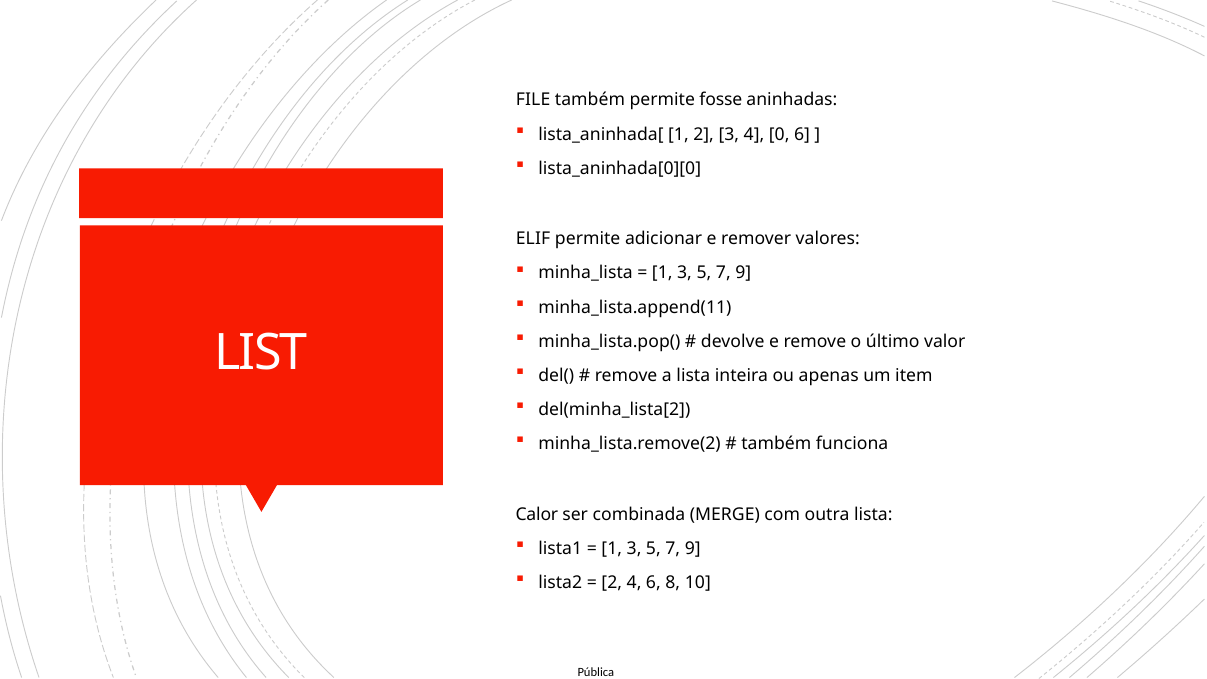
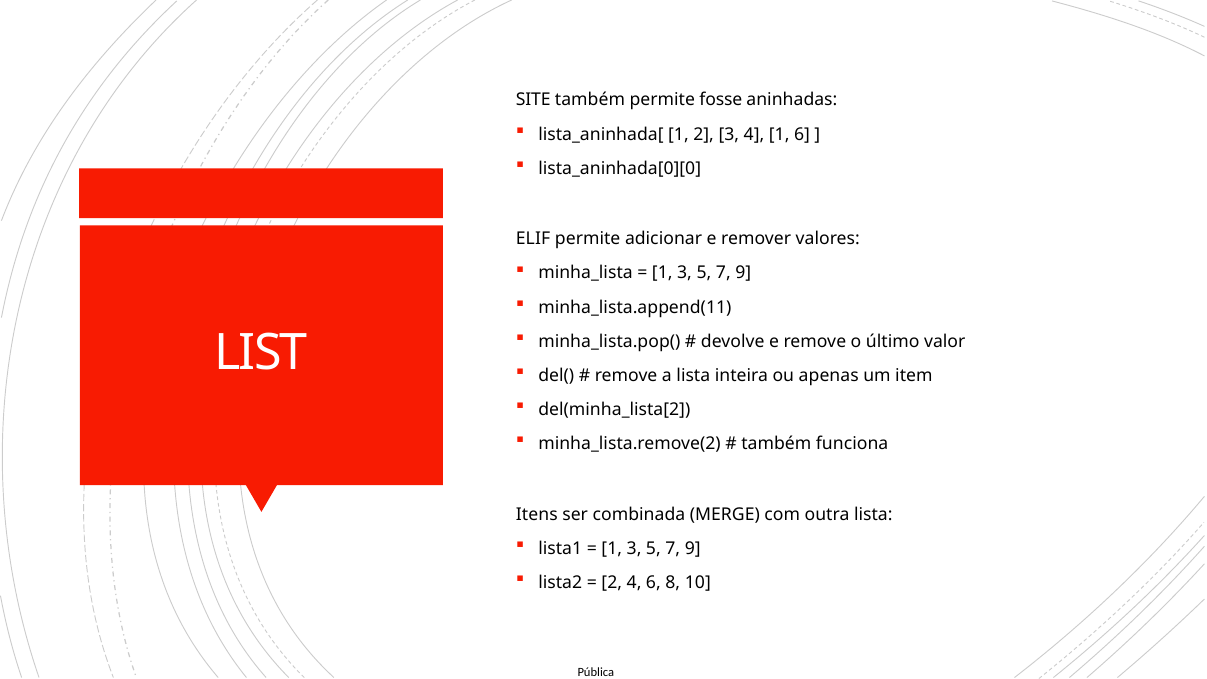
FILE: FILE -> SITE
4 0: 0 -> 1
Calor: Calor -> Itens
